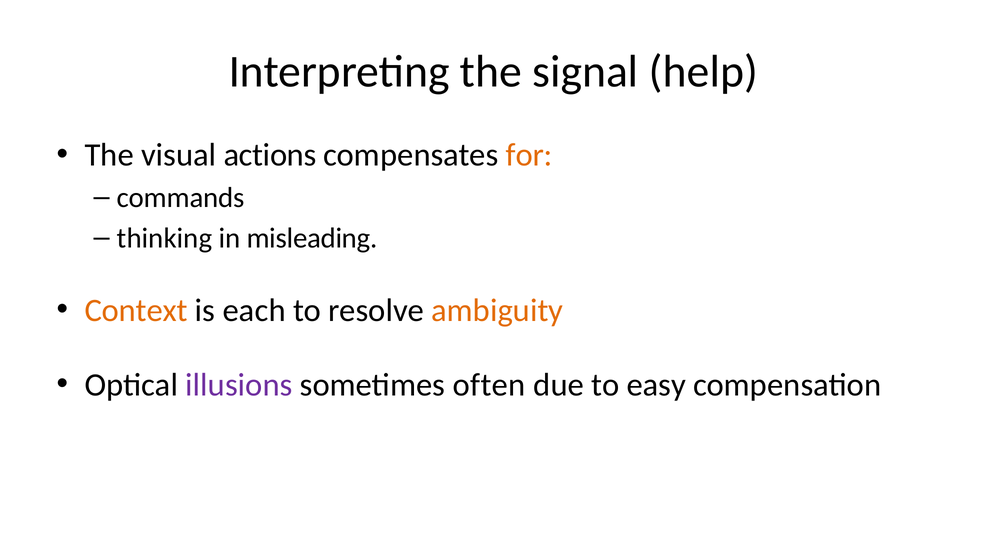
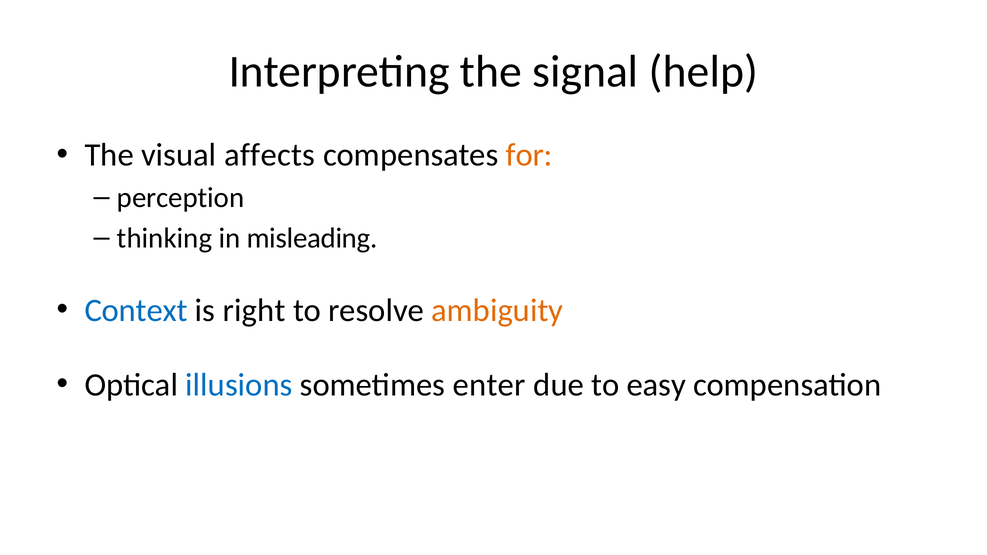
actions: actions -> affects
commands: commands -> perception
Context colour: orange -> blue
each: each -> right
illusions colour: purple -> blue
often: often -> enter
